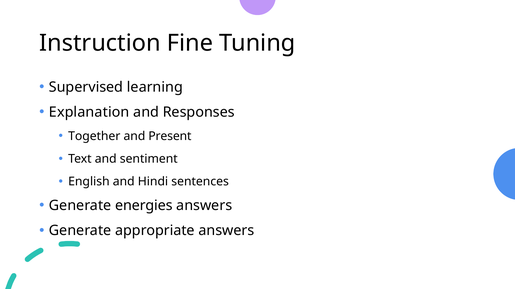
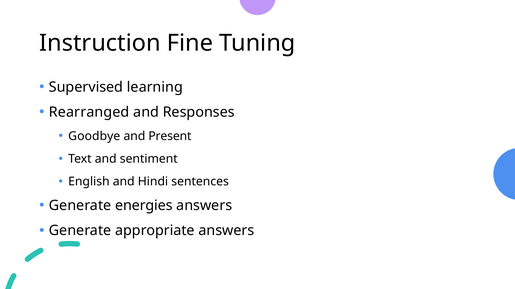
Explanation: Explanation -> Rearranged
Together: Together -> Goodbye
